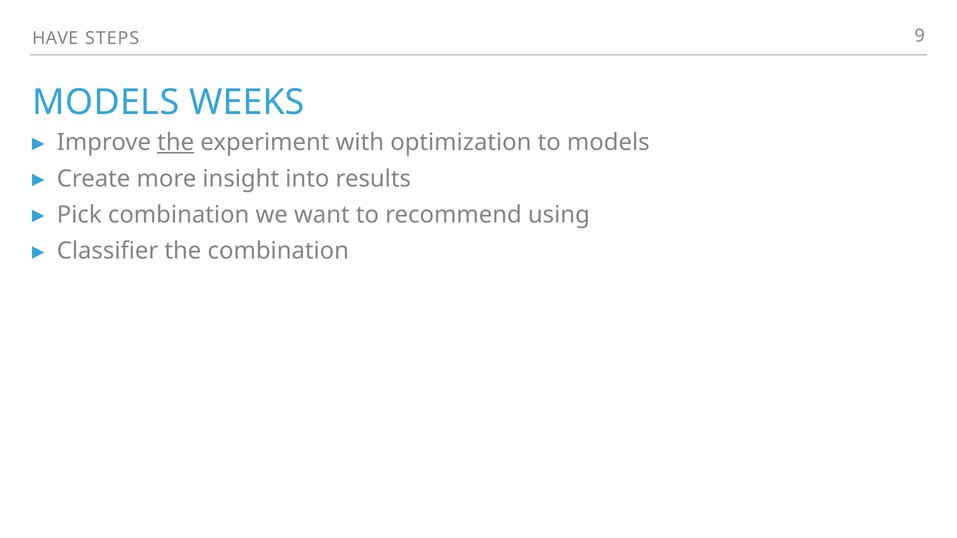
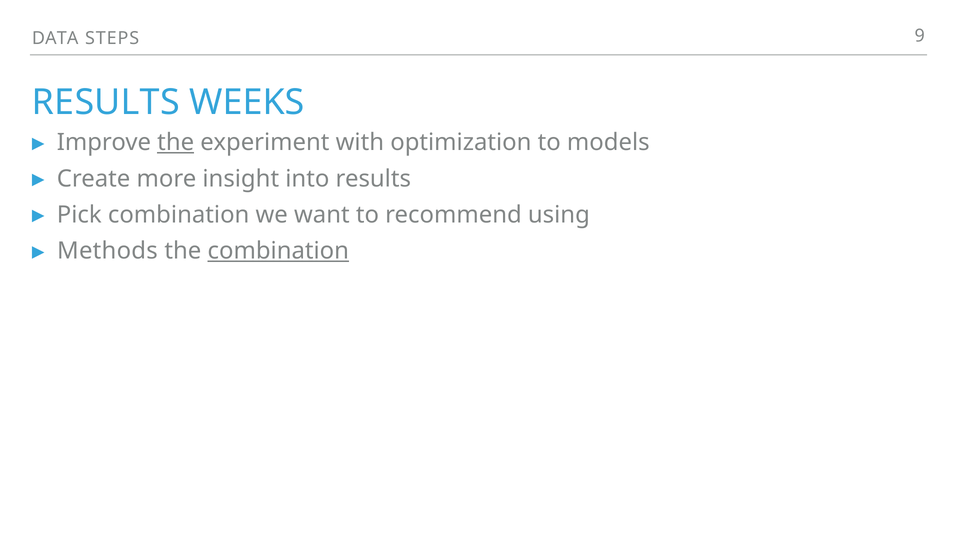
HAVE: HAVE -> DATA
MODELS at (106, 102): MODELS -> RESULTS
Classifier: Classifier -> Methods
combination at (278, 251) underline: none -> present
